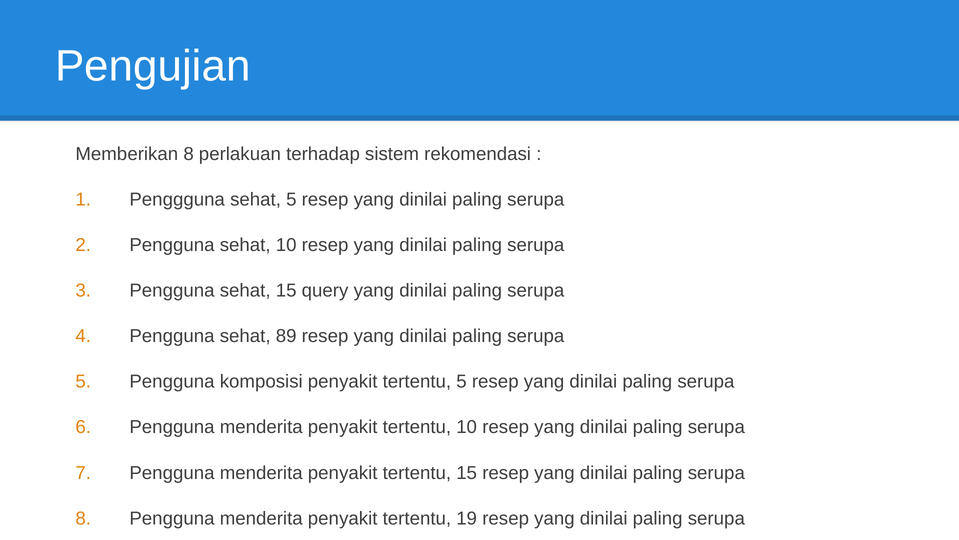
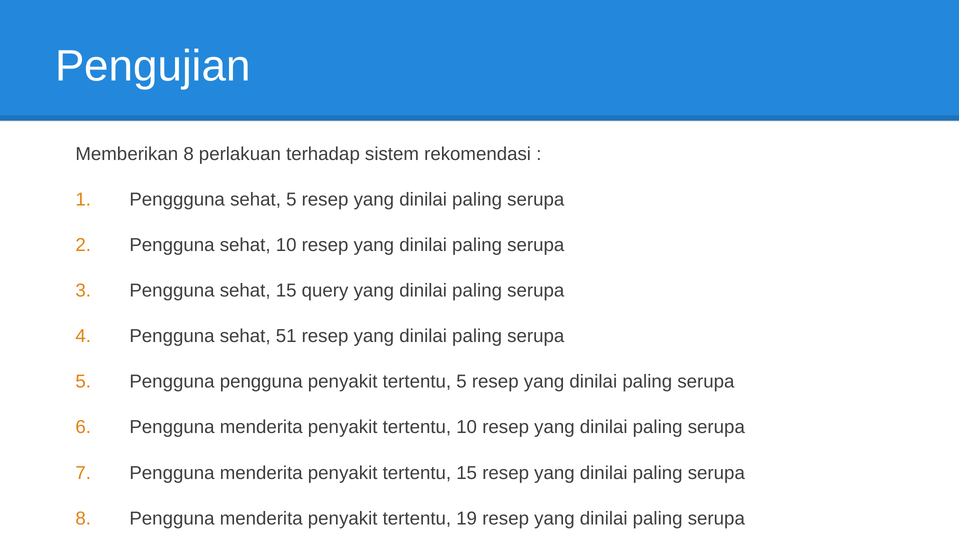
89: 89 -> 51
Pengguna komposisi: komposisi -> pengguna
